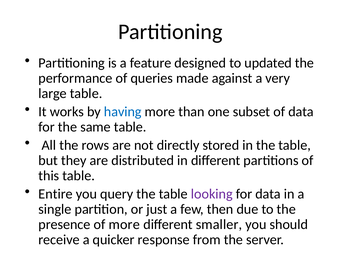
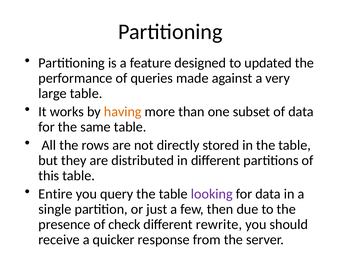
having colour: blue -> orange
of more: more -> check
smaller: smaller -> rewrite
